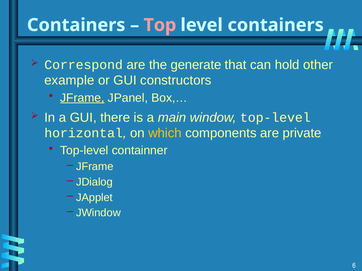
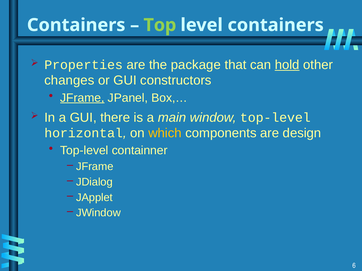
Top colour: pink -> light green
Correspond: Correspond -> Properties
generate: generate -> package
hold underline: none -> present
example: example -> changes
private: private -> design
